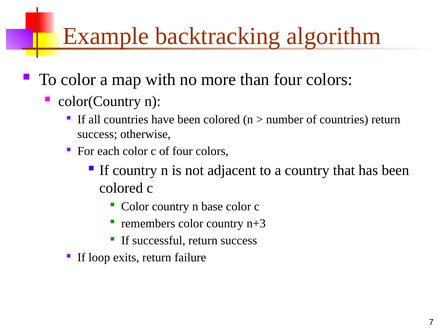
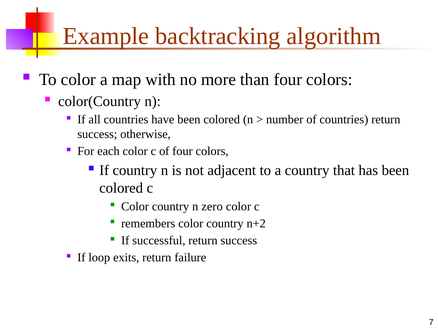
base: base -> zero
n+3: n+3 -> n+2
